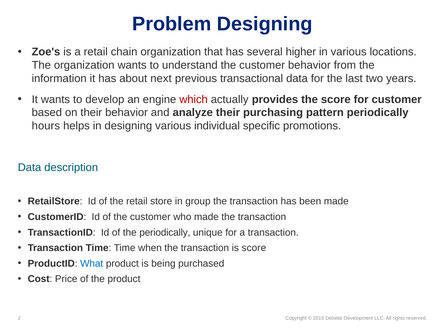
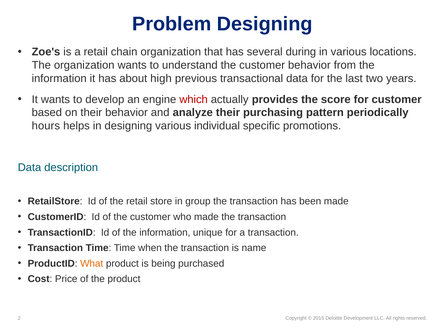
higher: higher -> during
next: next -> high
of the periodically: periodically -> information
is score: score -> name
What colour: blue -> orange
